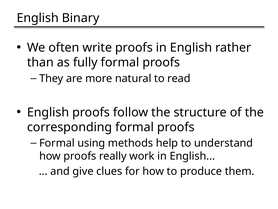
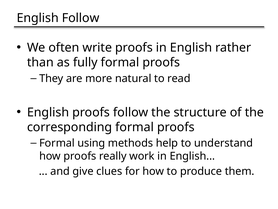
English Binary: Binary -> Follow
